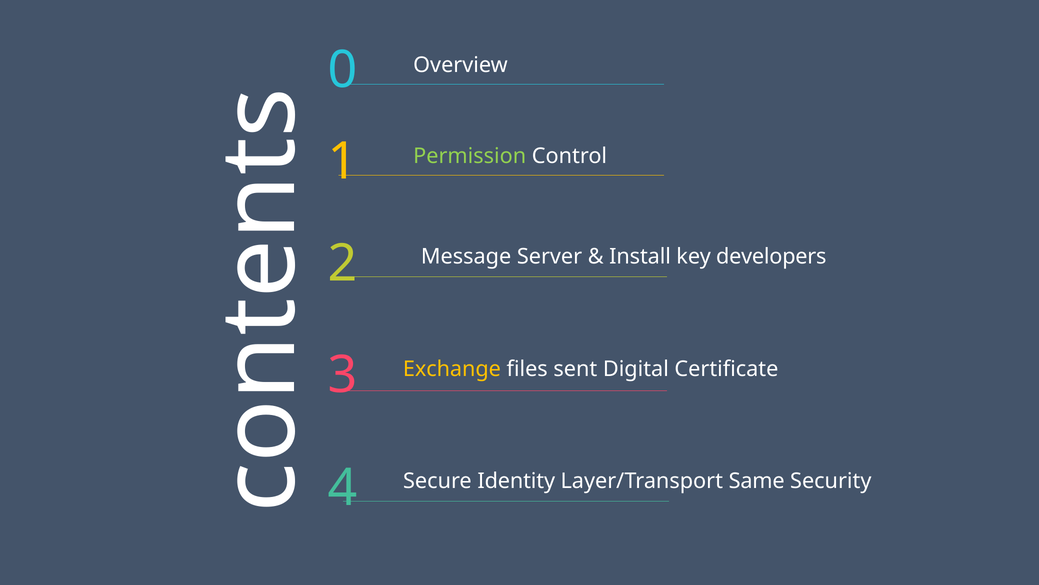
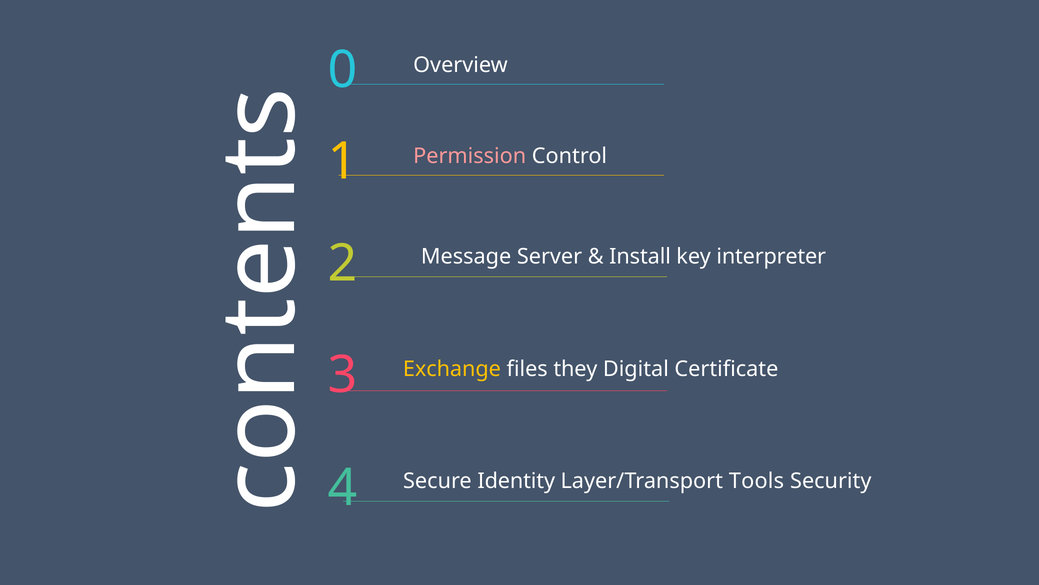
Permission colour: light green -> pink
developers: developers -> interpreter
sent: sent -> they
Same: Same -> Tools
